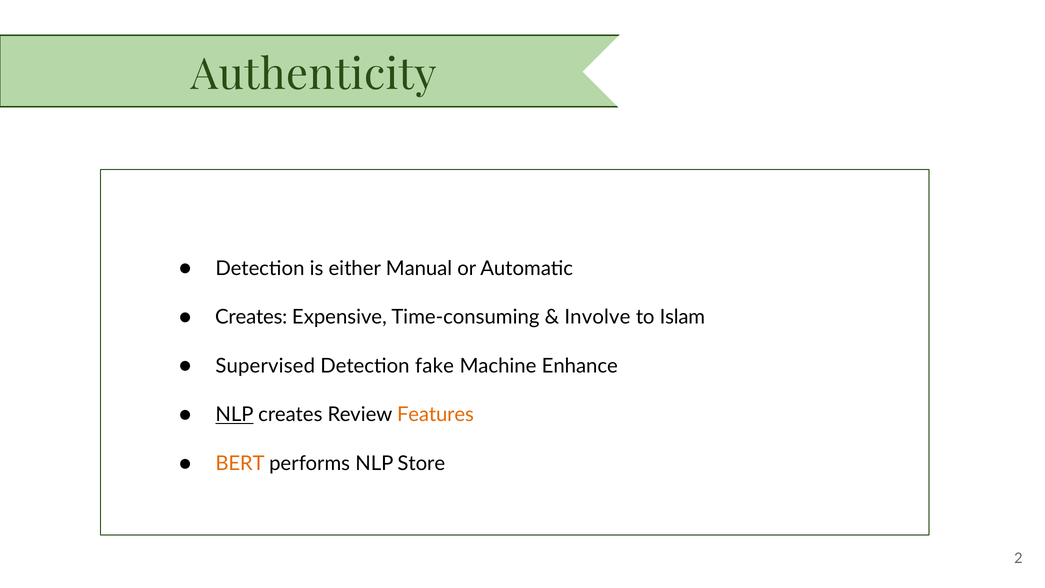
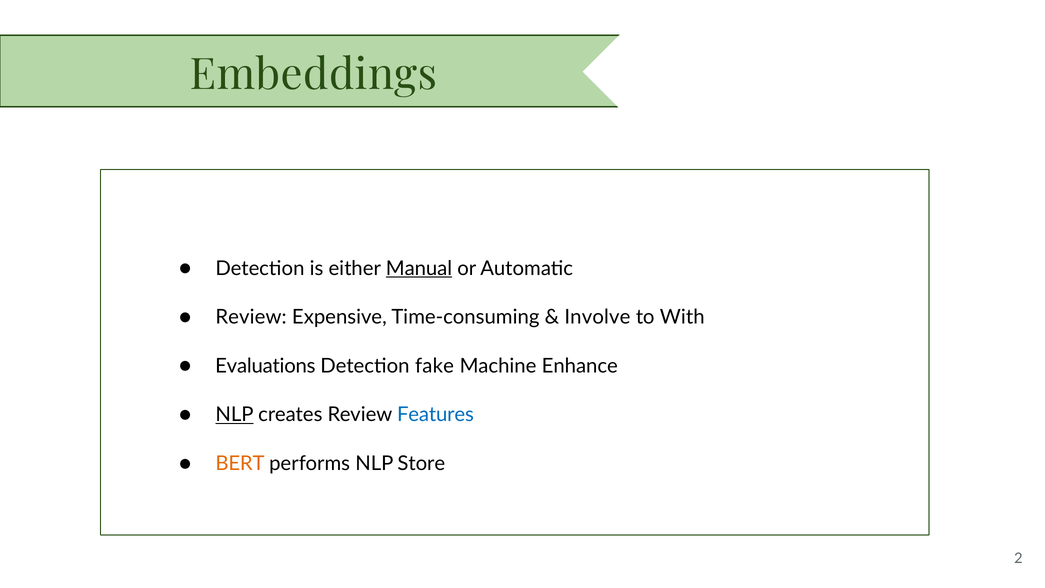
Authenticity: Authenticity -> Embeddings
Manual underline: none -> present
Creates at (251, 317): Creates -> Review
Islam: Islam -> With
Supervised: Supervised -> Evaluations
Features colour: orange -> blue
